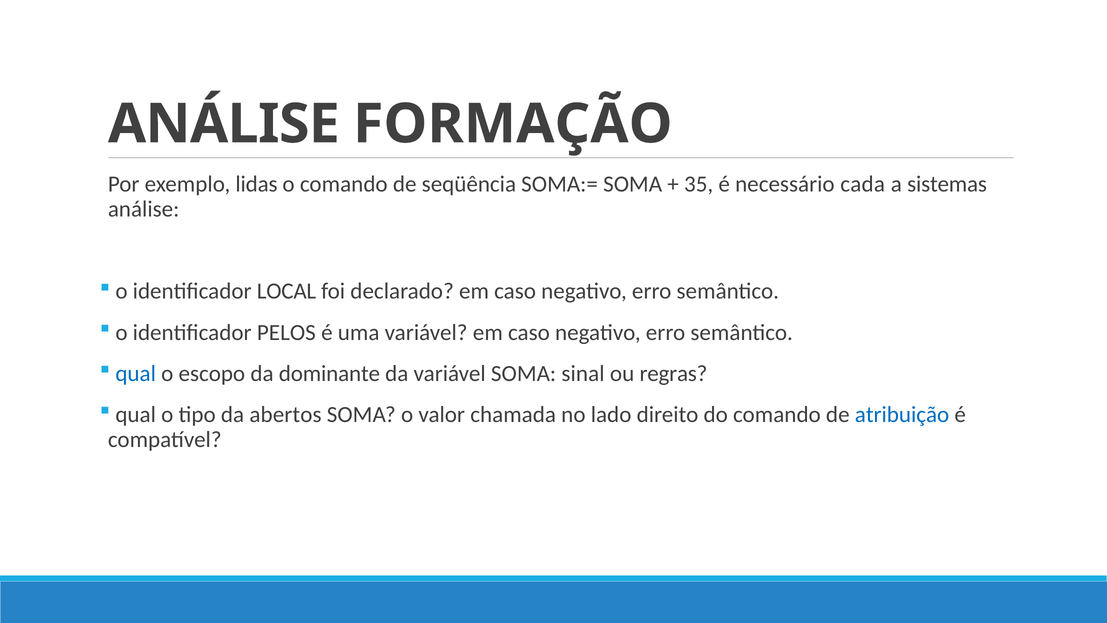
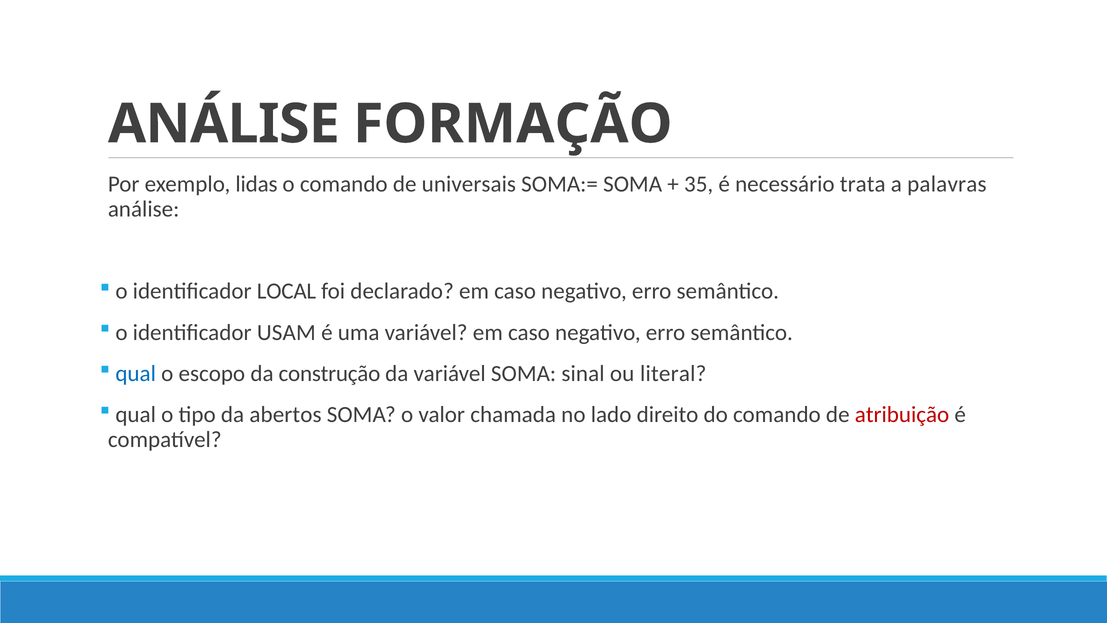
seqüência: seqüência -> universais
cada: cada -> trata
sistemas: sistemas -> palavras
PELOS: PELOS -> USAM
dominante: dominante -> construção
regras: regras -> literal
atribuição colour: blue -> red
